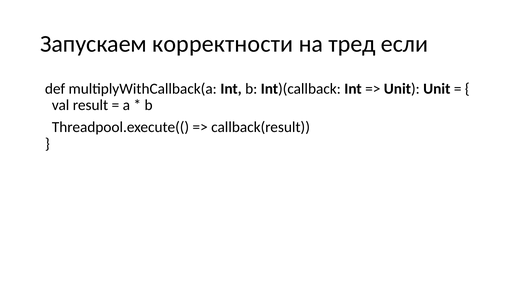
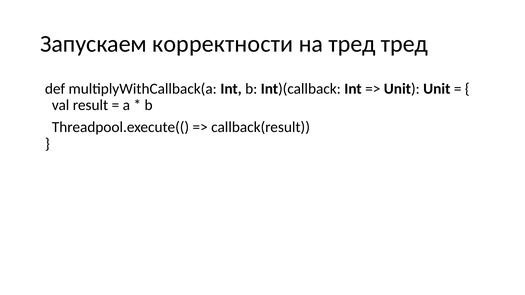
тред если: если -> тред
